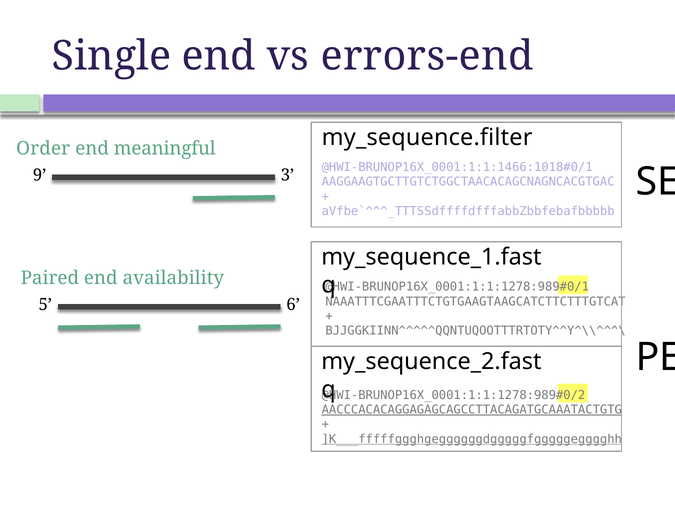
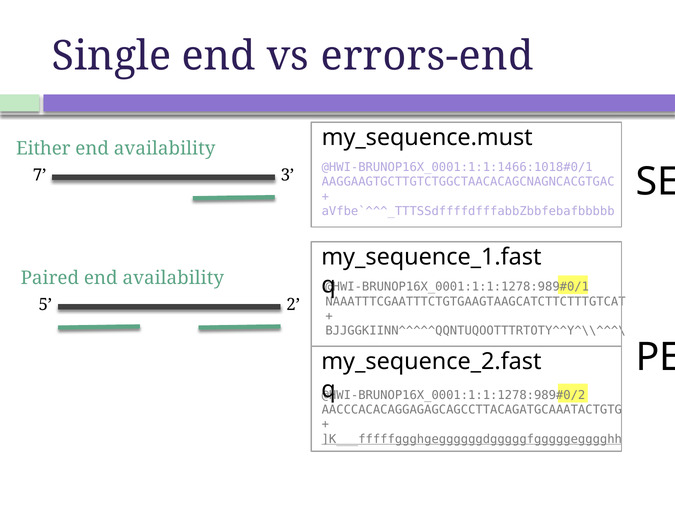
my_sequence.filter: my_sequence.filter -> my_sequence.must
Order: Order -> Either
meaningful at (165, 149): meaningful -> availability
9: 9 -> 7
5 6: 6 -> 2
AACCCACACAGGAGAGCAGCCTTACAGATGCAAATACTGTG underline: present -> none
